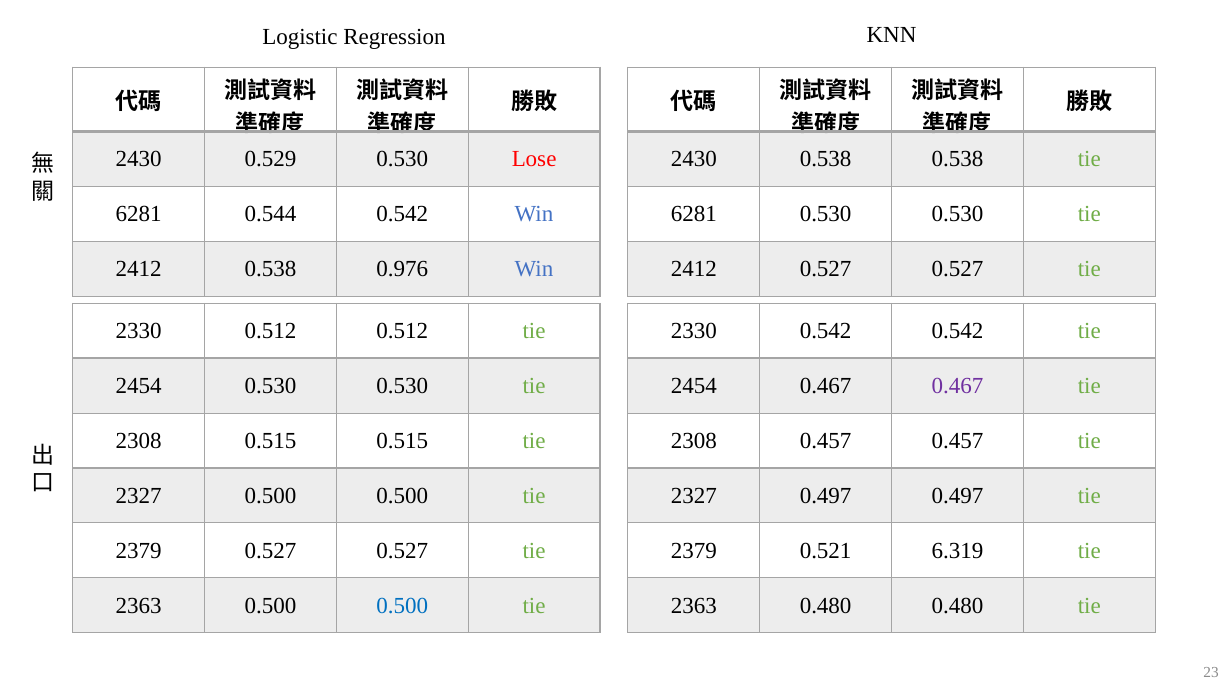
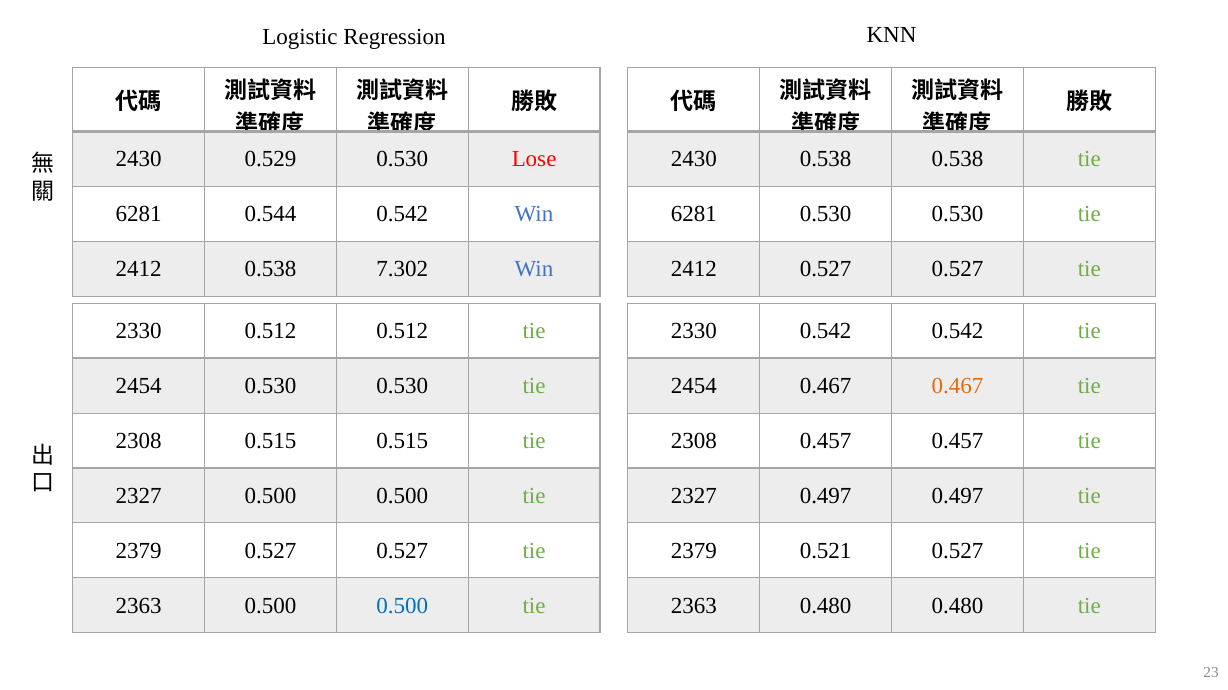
0.976: 0.976 -> 7.302
0.467 at (957, 386) colour: purple -> orange
0.521 6.319: 6.319 -> 0.527
